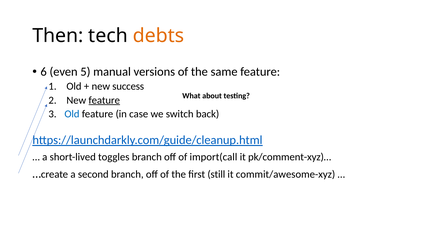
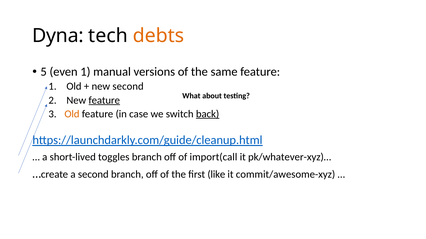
Then: Then -> Dyna
6: 6 -> 5
even 5: 5 -> 1
new success: success -> second
Old at (72, 114) colour: blue -> orange
back underline: none -> present
pk/comment-xyz)…: pk/comment-xyz)… -> pk/whatever-xyz)…
still: still -> like
